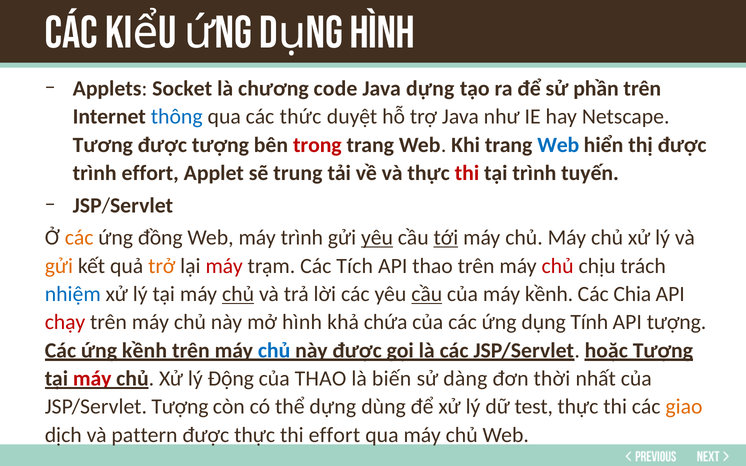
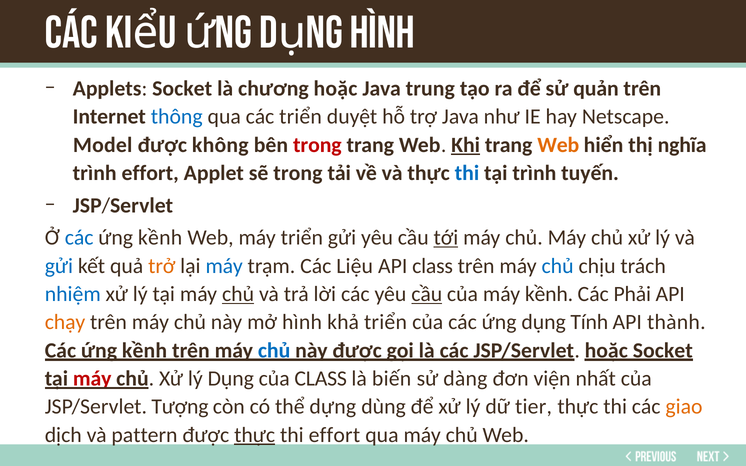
chương code: code -> hoặc
Java dựng: dựng -> trung
phần: phần -> quản
các thức: thức -> triển
Tương: Tương -> Model
được tượng: tượng -> không
Khi underline: none -> present
Web at (558, 145) colour: blue -> orange
thị được: được -> nghĩa
sẽ trung: trung -> trong
thi at (467, 173) colour: red -> blue
các at (79, 238) colour: orange -> blue
đồng at (160, 238): đồng -> kềnh
máy trình: trình -> triển
yêu at (377, 238) underline: present -> none
gửi at (59, 266) colour: orange -> blue
máy at (224, 266) colour: red -> blue
Tích: Tích -> Liệu
API thao: thao -> class
chủ at (558, 266) colour: red -> blue
Chia: Chia -> Phải
chạy colour: red -> orange
khả chứa: chứa -> triển
API tượng: tượng -> thành
hoặc Tượng: Tượng -> Socket
lý Động: Động -> Dụng
của THAO: THAO -> CLASS
thời: thời -> viện
test: test -> tier
thực at (255, 435) underline: none -> present
